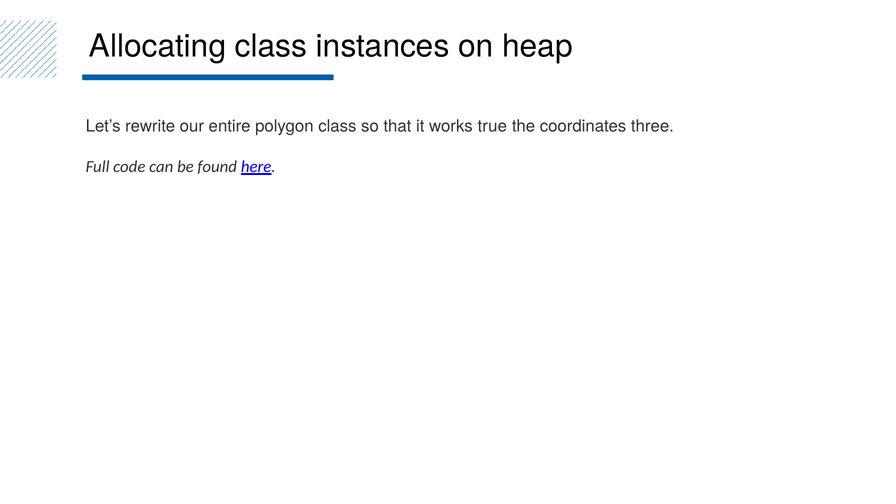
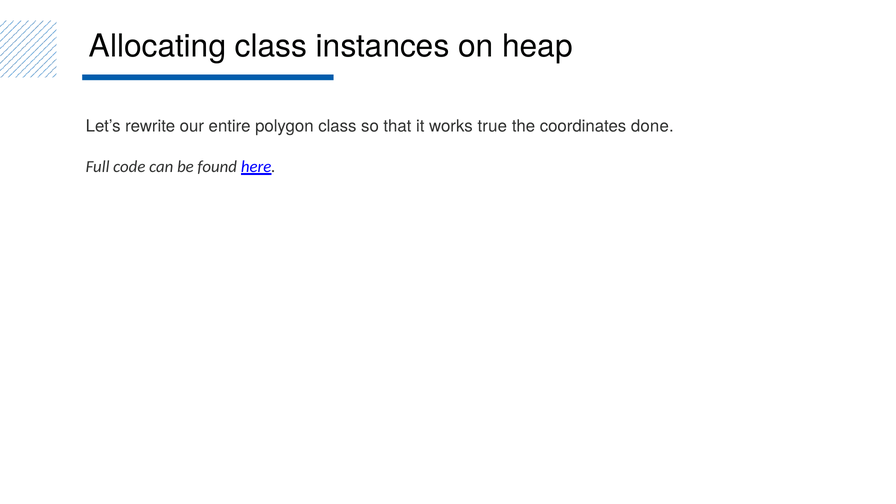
three: three -> done
